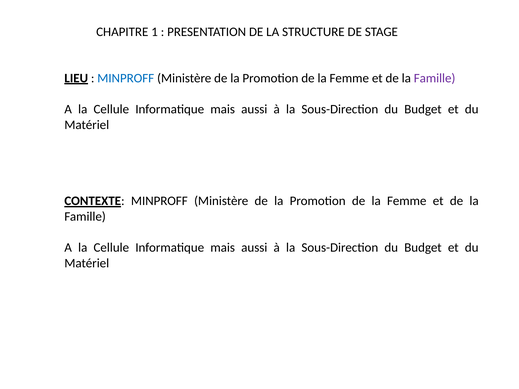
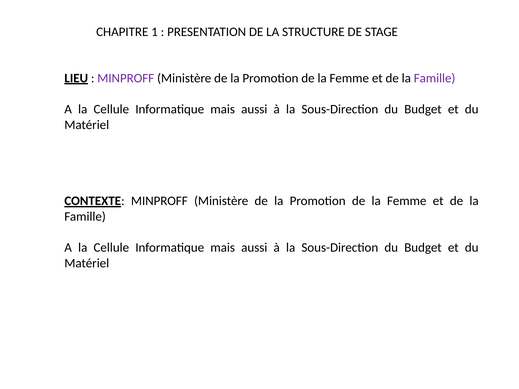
MINPROFF at (126, 78) colour: blue -> purple
